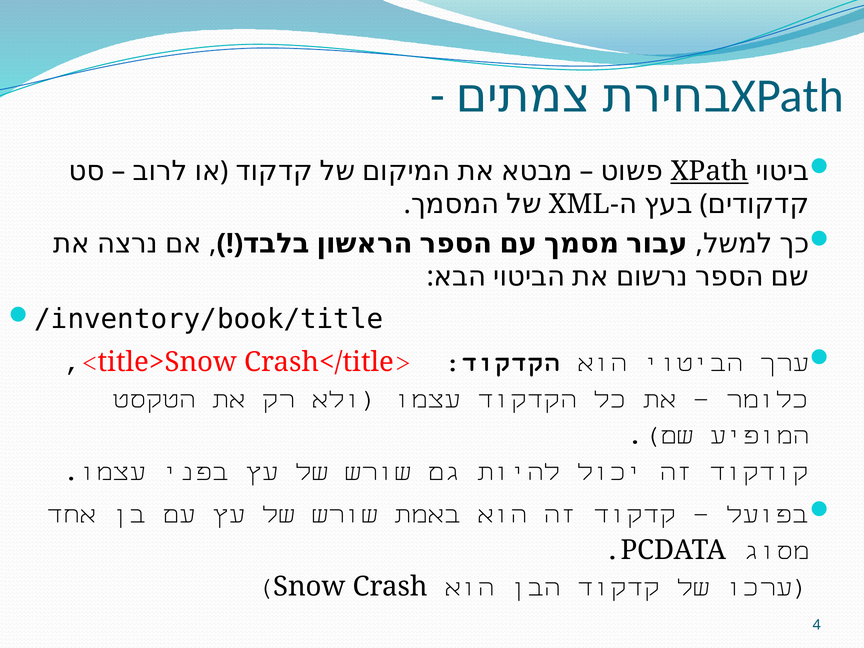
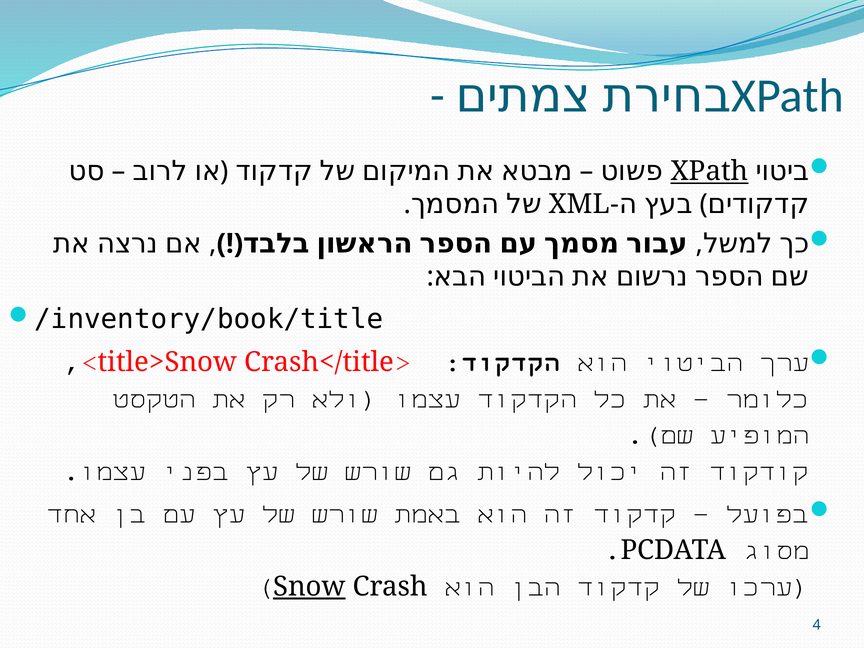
Snow underline: none -> present
